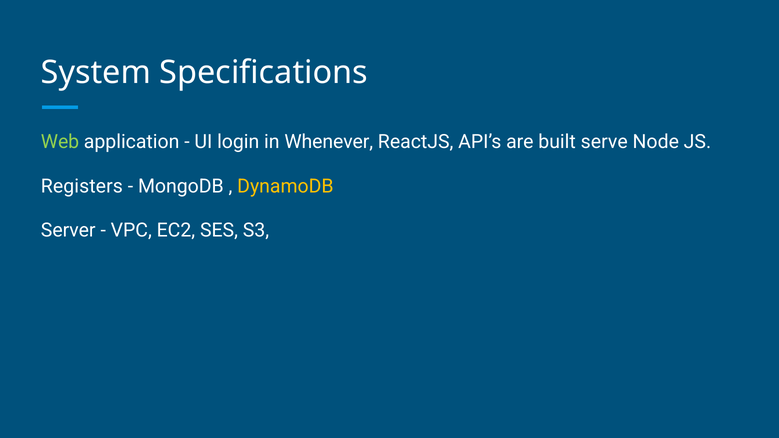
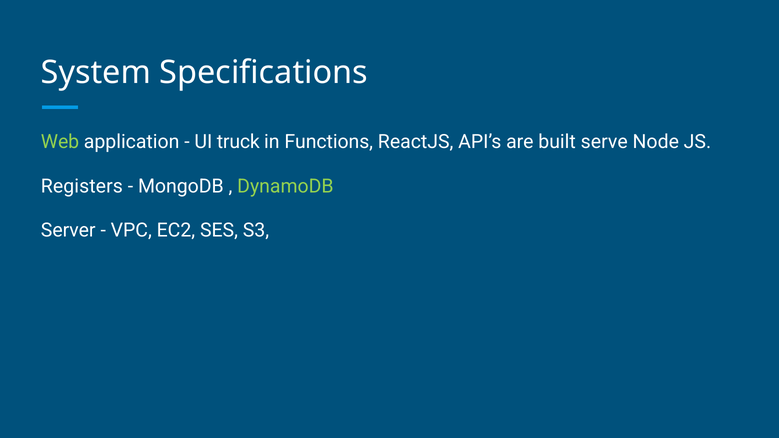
login: login -> truck
Whenever: Whenever -> Functions
DynamoDB colour: yellow -> light green
